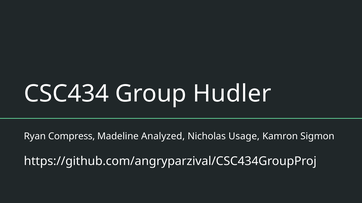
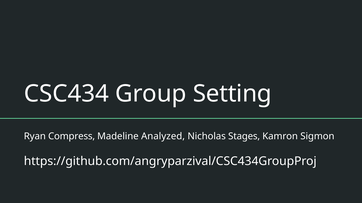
Hudler: Hudler -> Setting
Usage: Usage -> Stages
